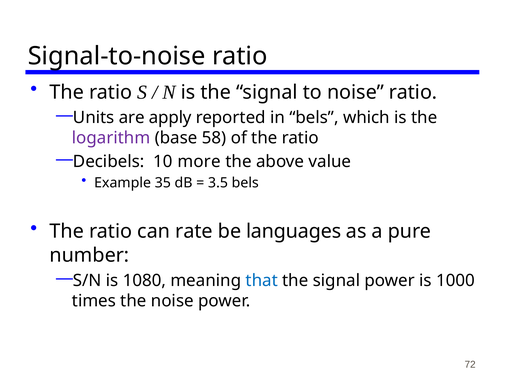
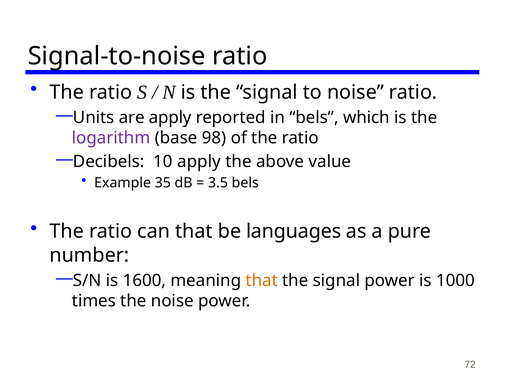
58: 58 -> 98
10 more: more -> apply
can rate: rate -> that
1080: 1080 -> 1600
that at (262, 280) colour: blue -> orange
